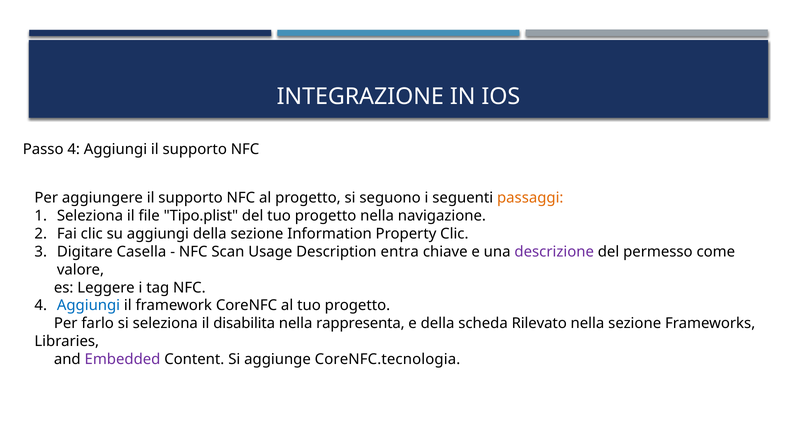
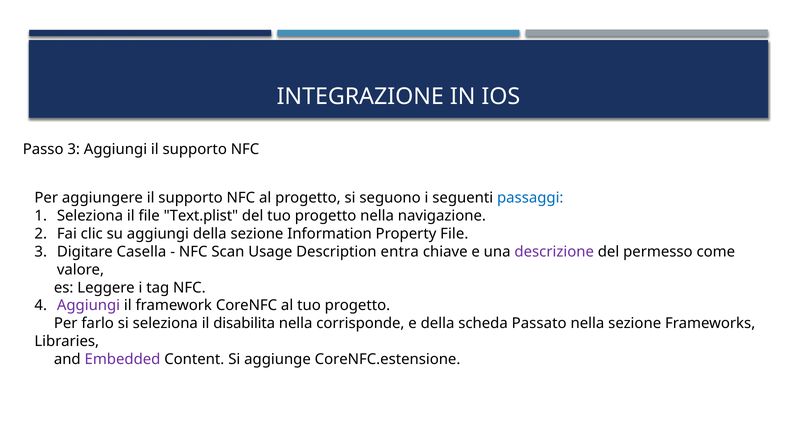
Passo 4: 4 -> 3
passaggi colour: orange -> blue
Tipo.plist: Tipo.plist -> Text.plist
Property Clic: Clic -> File
Aggiungi at (89, 306) colour: blue -> purple
rappresenta: rappresenta -> corrisponde
Rilevato: Rilevato -> Passato
CoreNFC.tecnologia: CoreNFC.tecnologia -> CoreNFC.estensione
